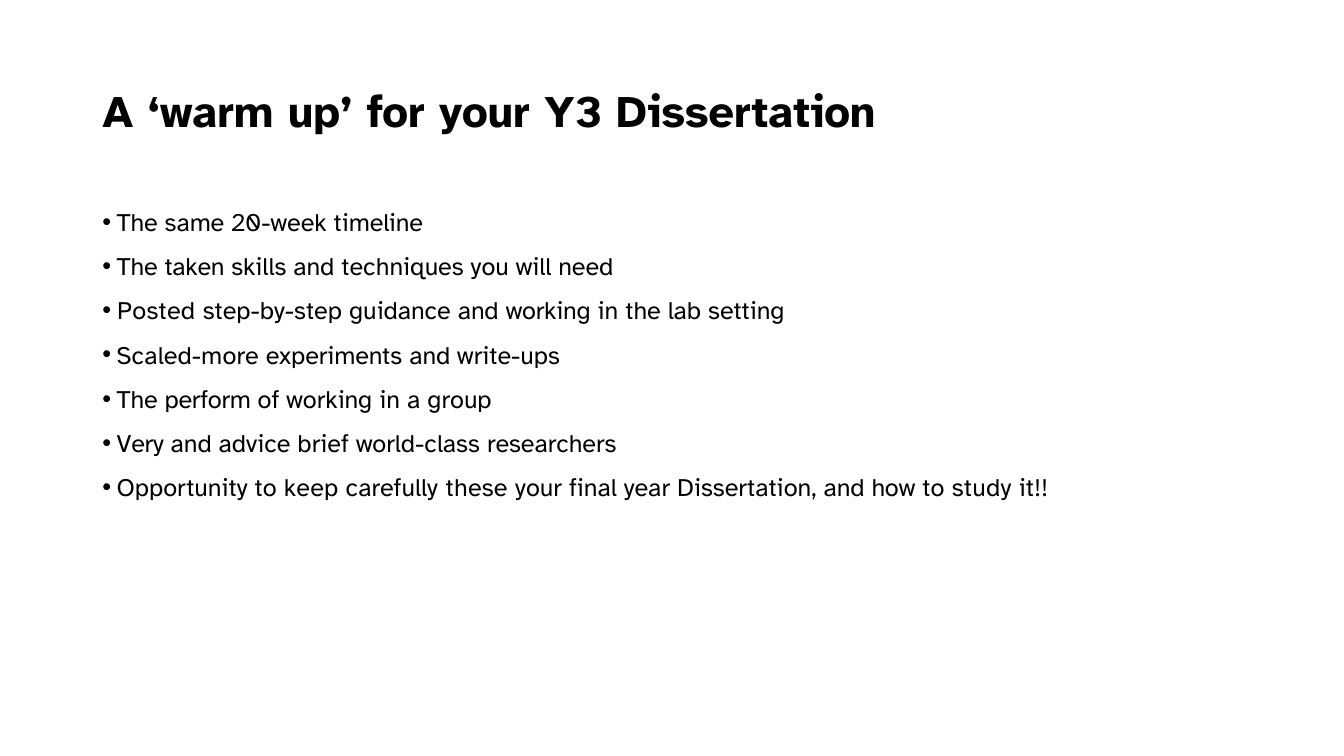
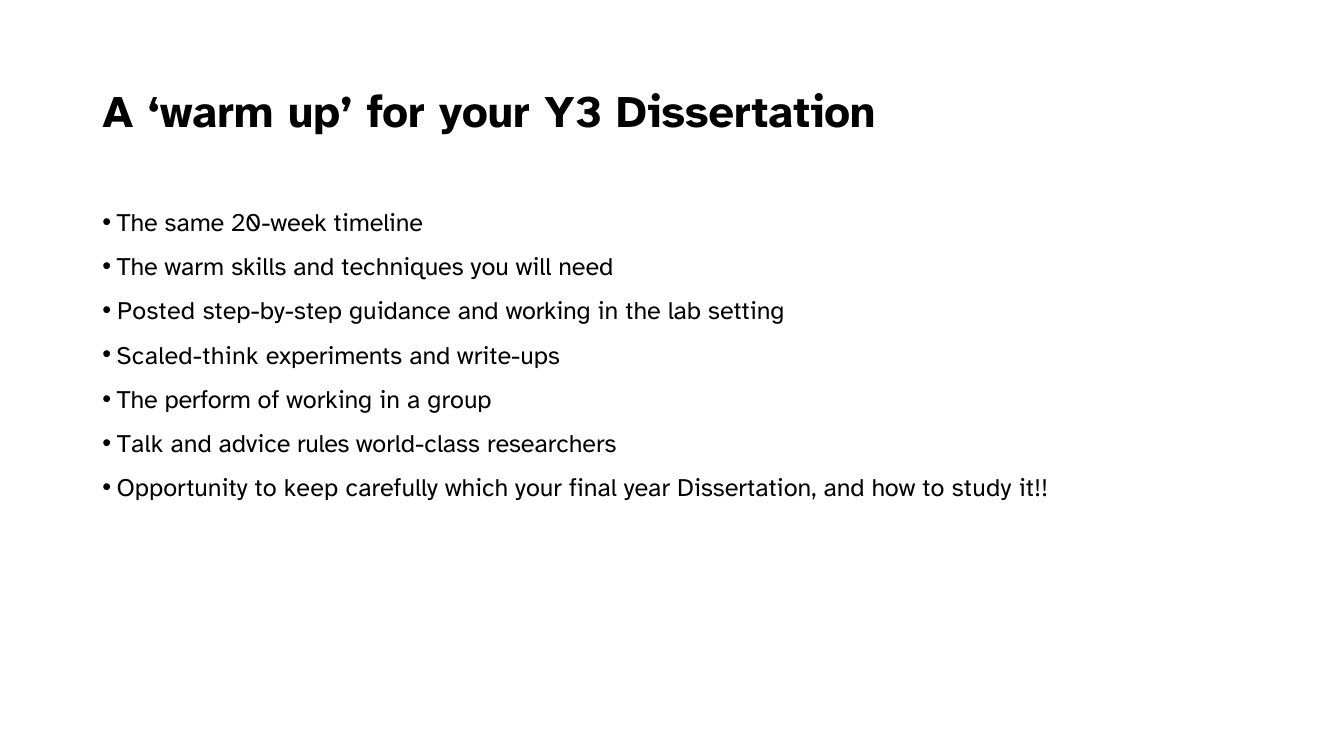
The taken: taken -> warm
Scaled-more: Scaled-more -> Scaled-think
Very: Very -> Talk
brief: brief -> rules
these: these -> which
